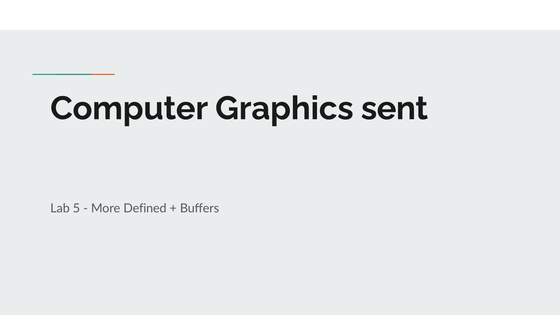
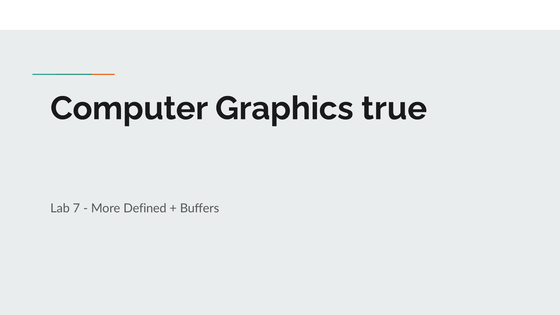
sent: sent -> true
5: 5 -> 7
